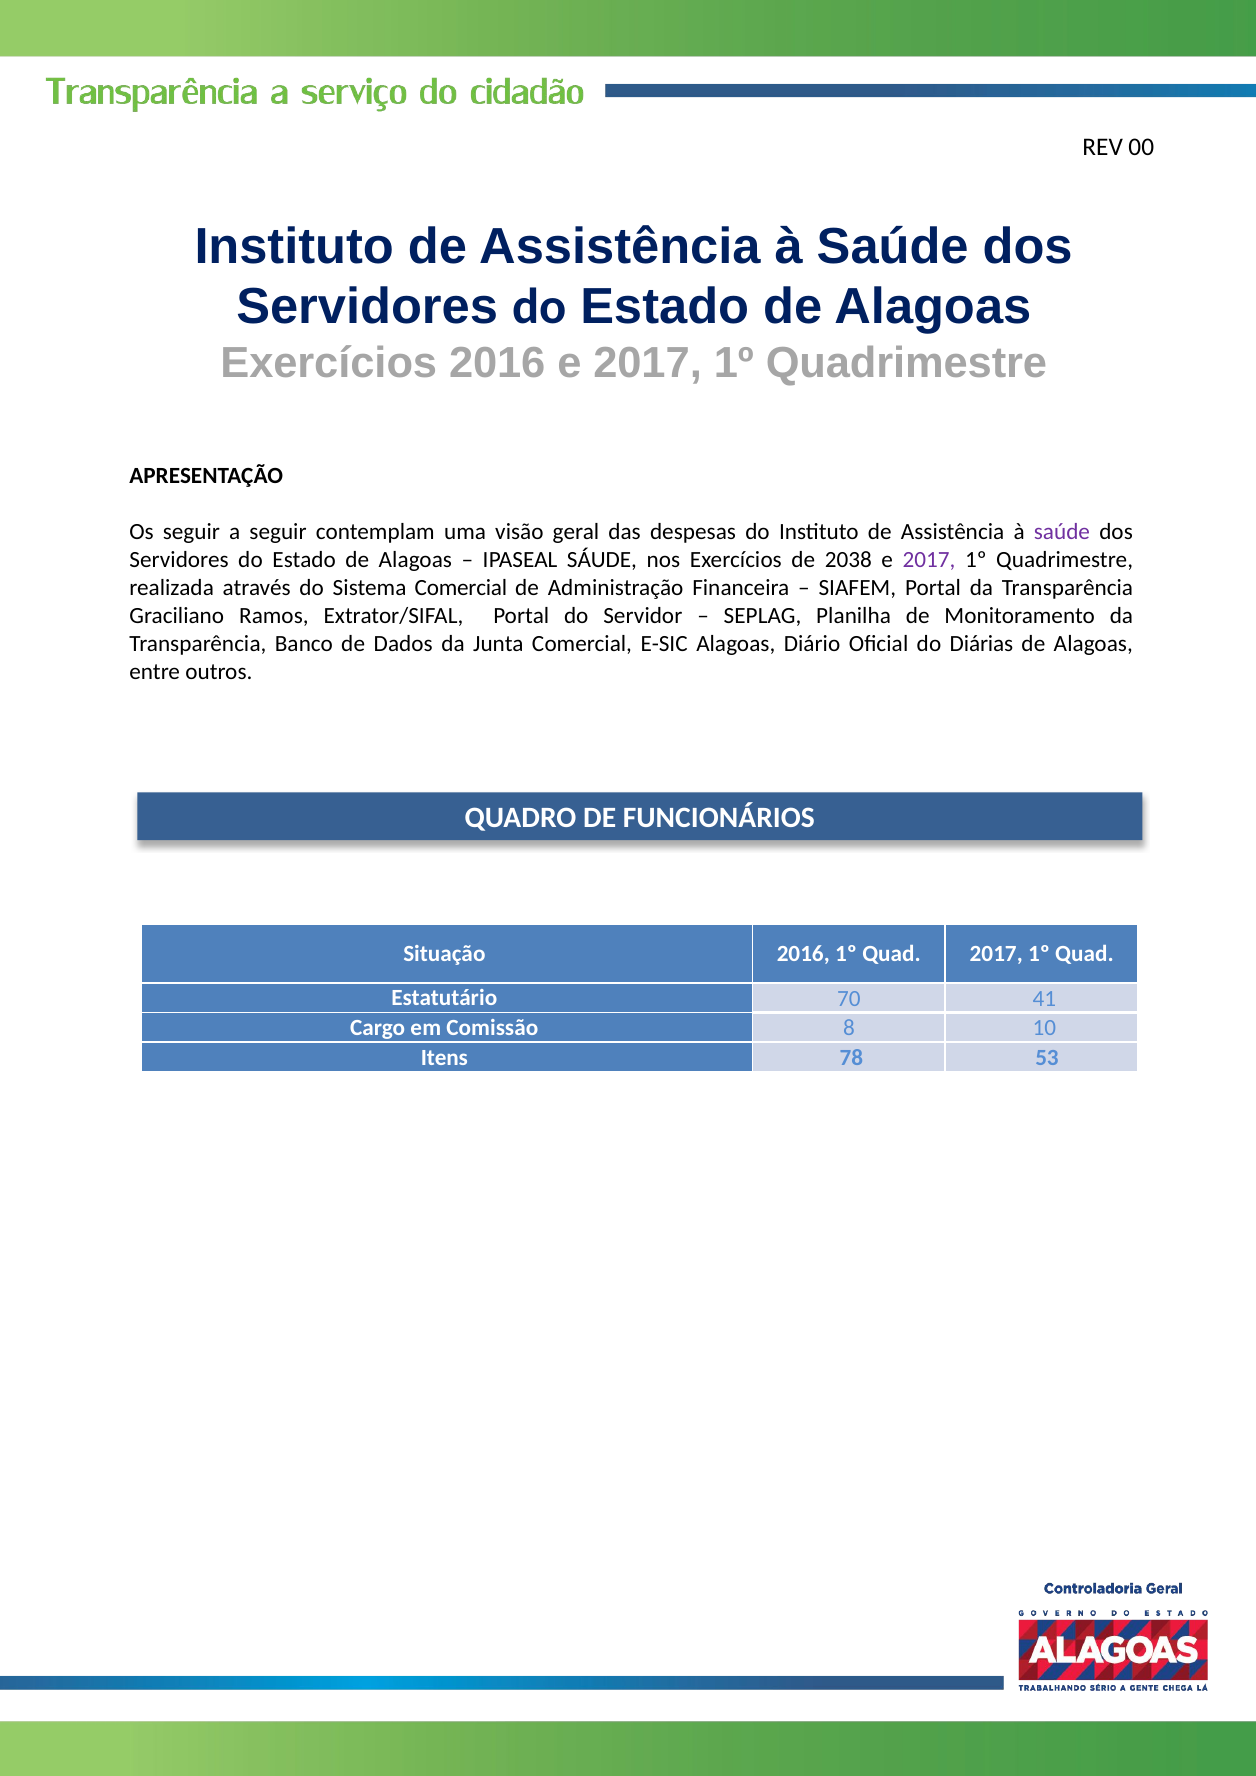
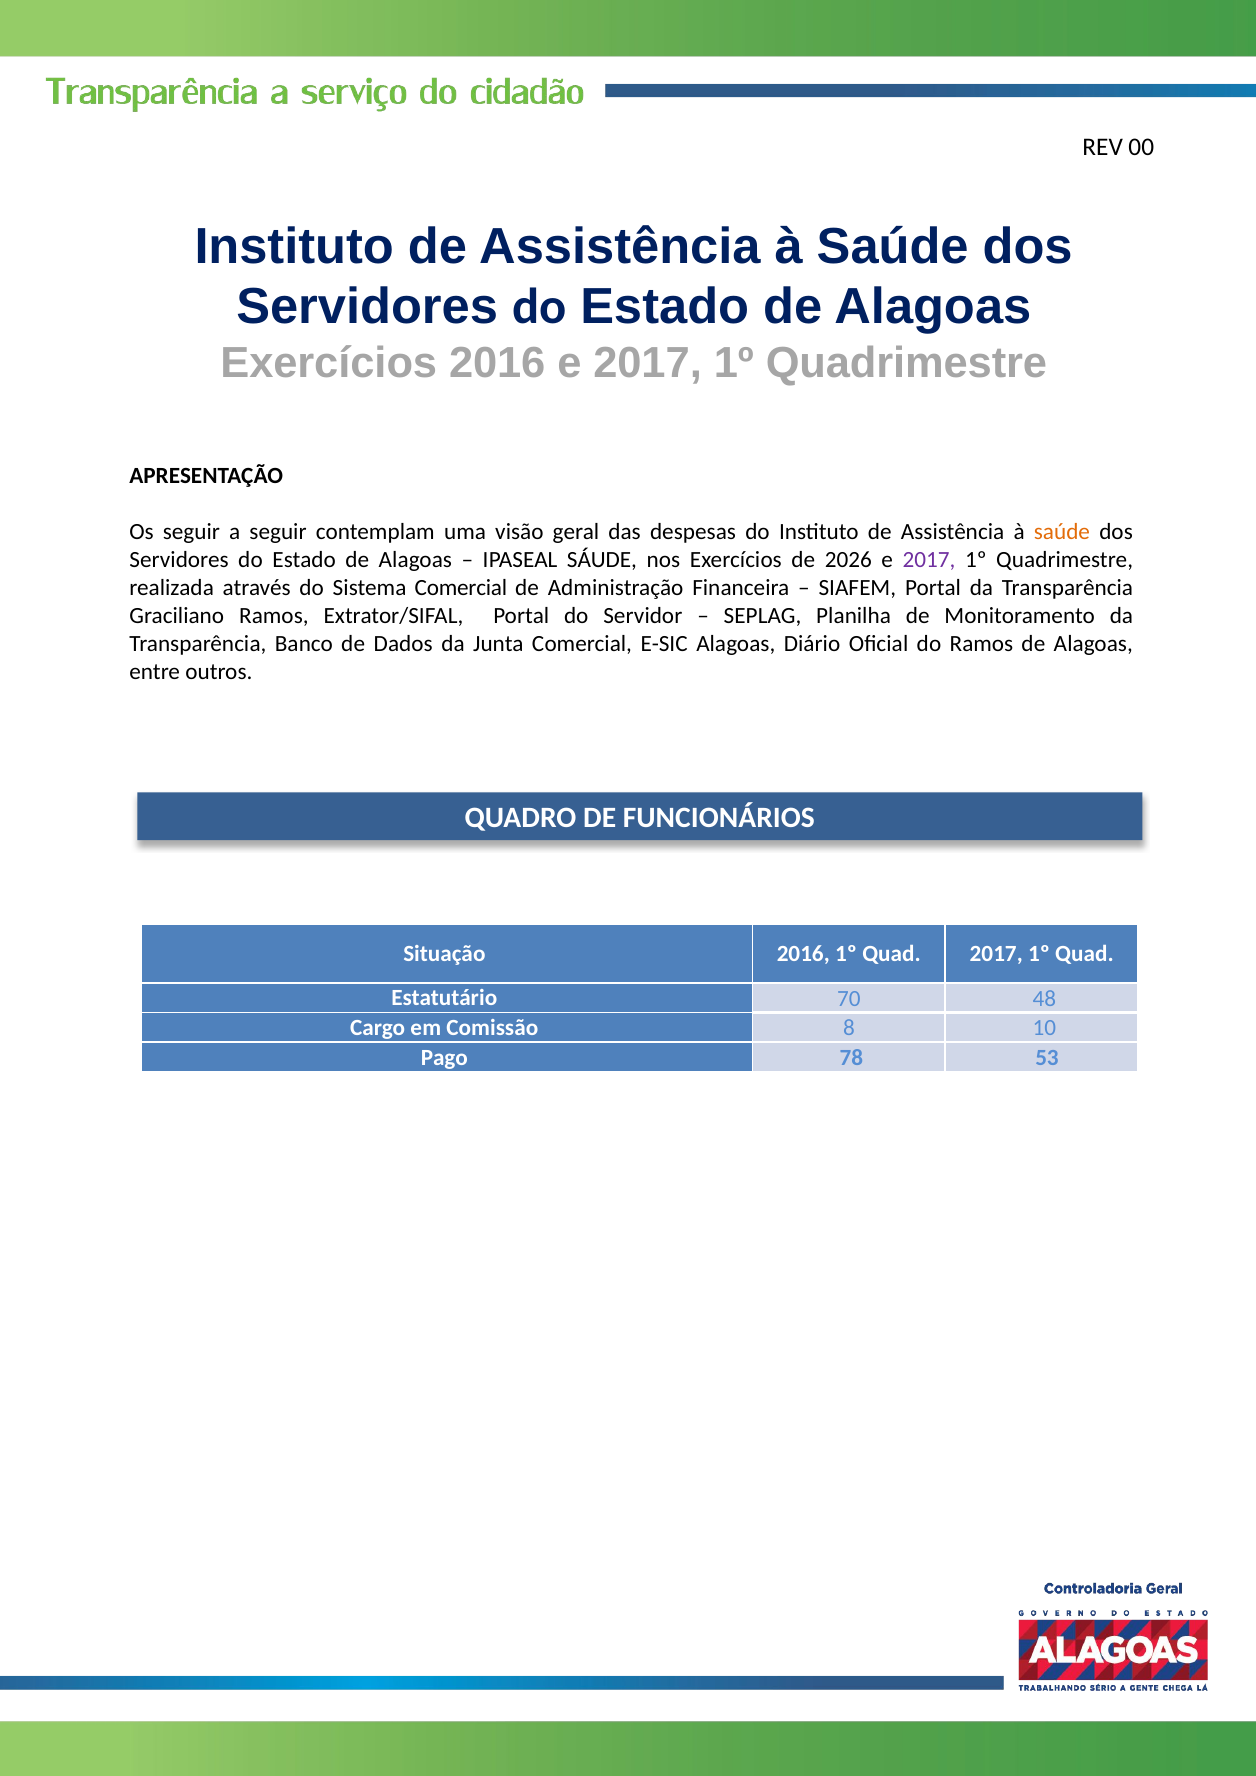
saúde at (1062, 532) colour: purple -> orange
2038: 2038 -> 2026
do Diárias: Diárias -> Ramos
41: 41 -> 48
Itens: Itens -> Pago
